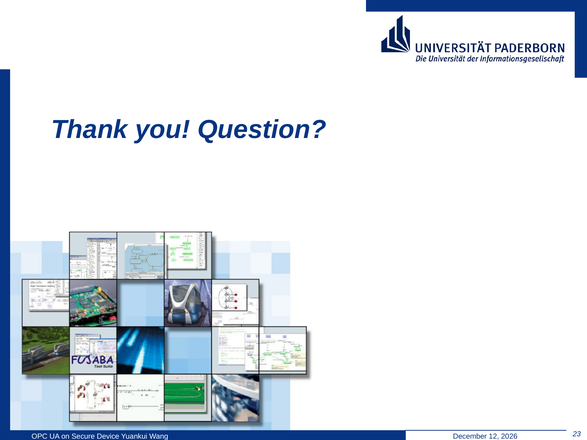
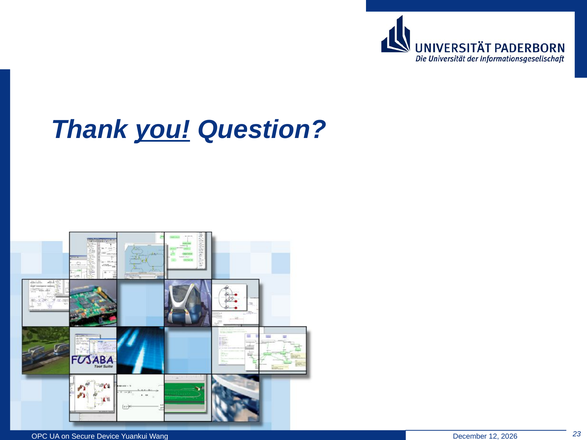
you underline: none -> present
